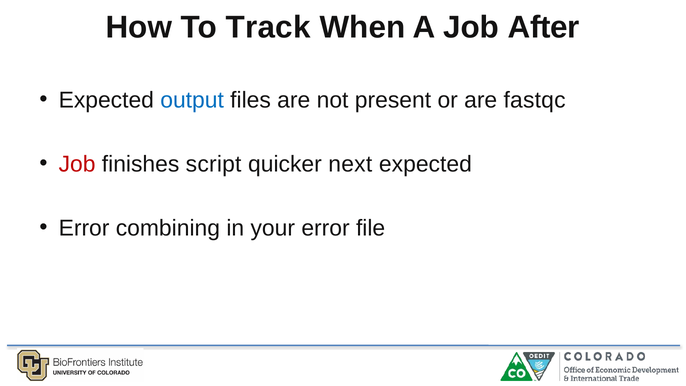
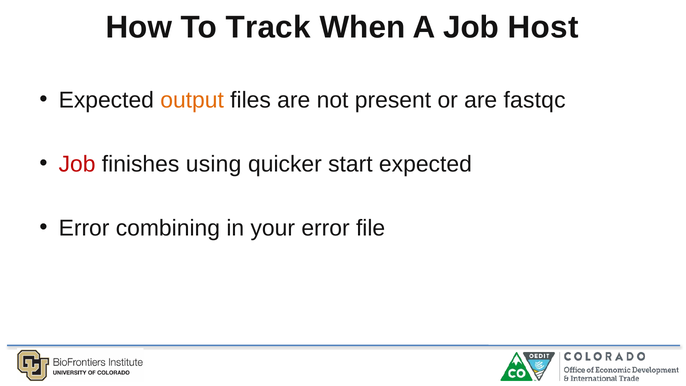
After: After -> Host
output colour: blue -> orange
script: script -> using
next: next -> start
